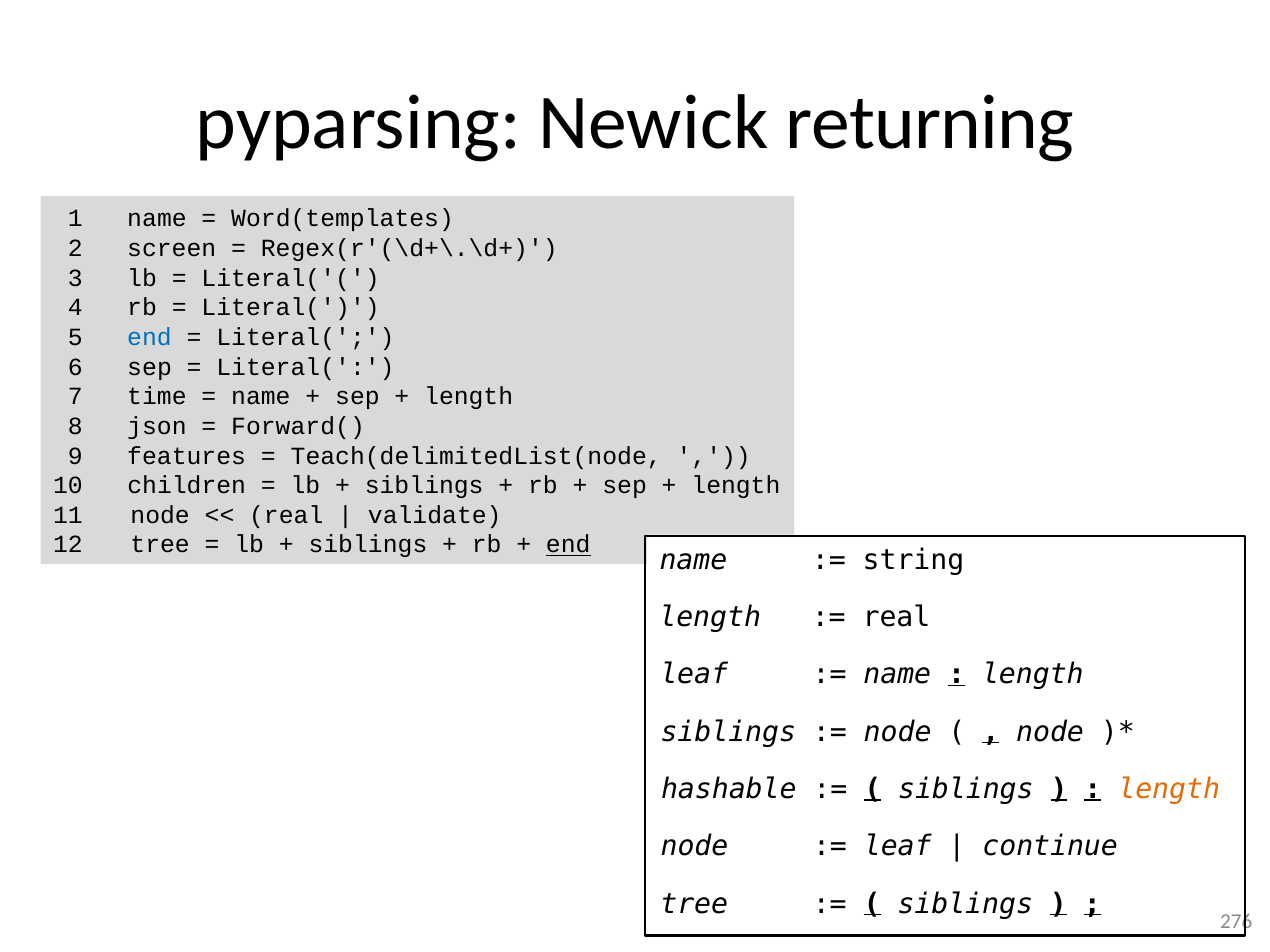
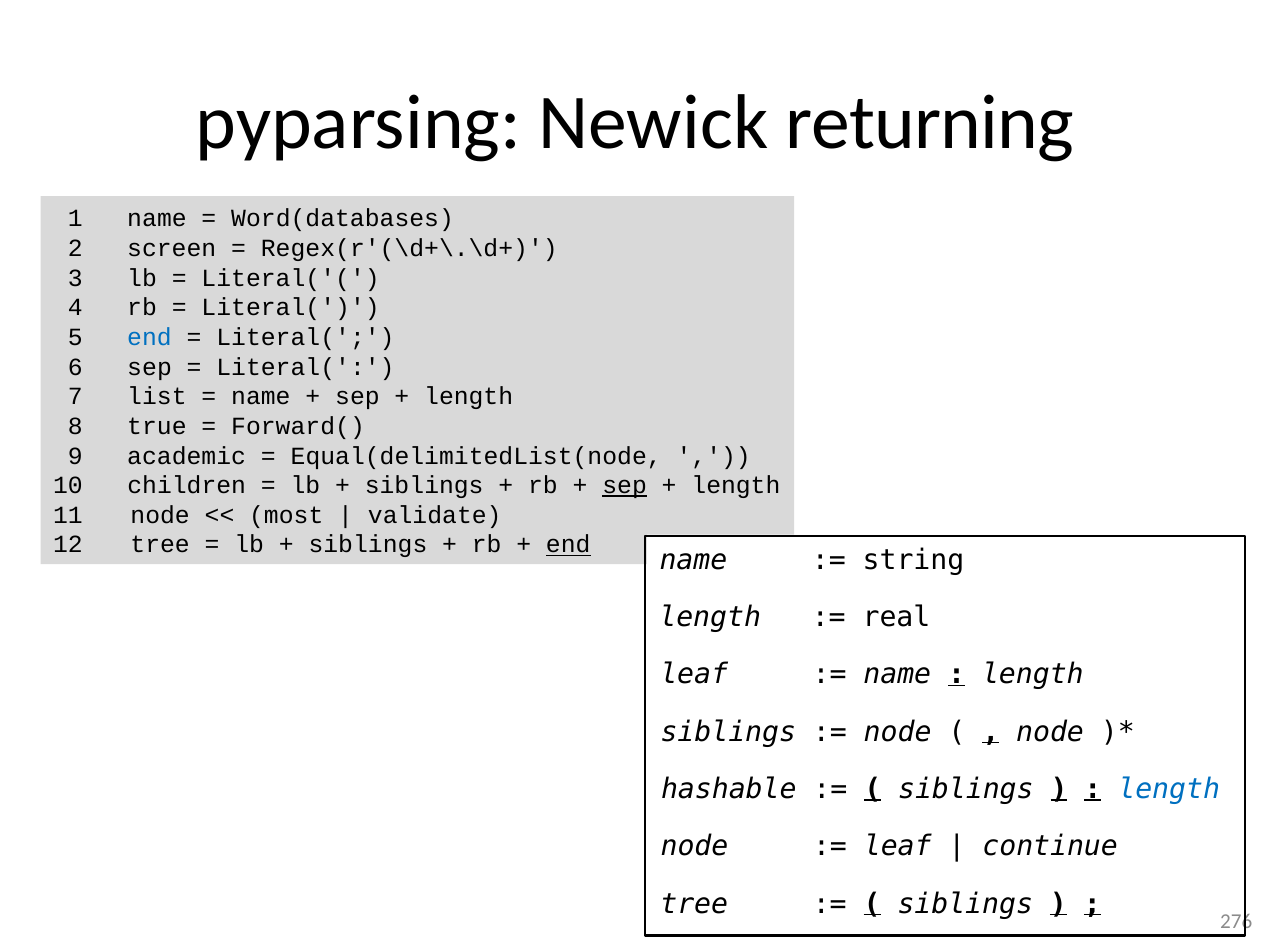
Word(templates: Word(templates -> Word(databases
time: time -> list
json: json -> true
features: features -> academic
Teach(delimitedList(node: Teach(delimitedList(node -> Equal(delimitedList(node
sep at (625, 486) underline: none -> present
real at (286, 515): real -> most
length at (1169, 790) colour: orange -> blue
